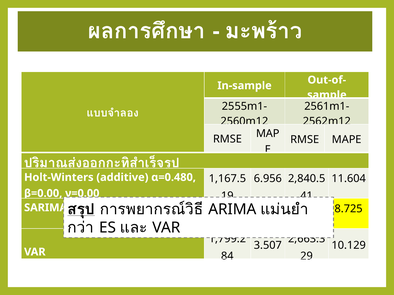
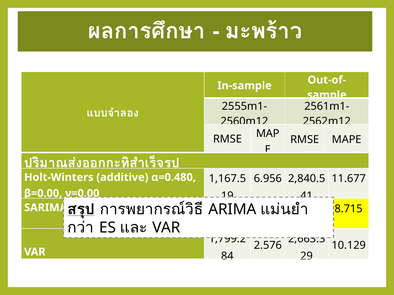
11.604: 11.604 -> 11.677
8.725: 8.725 -> 8.715
3.507: 3.507 -> 2.576
